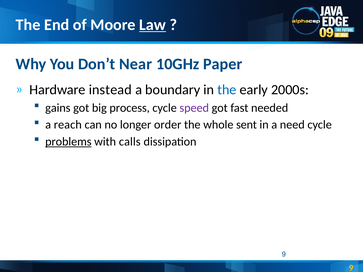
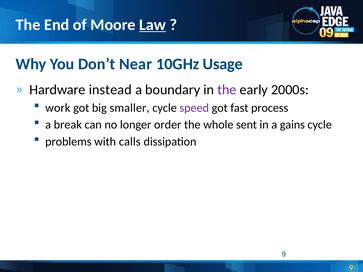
Paper: Paper -> Usage
the at (227, 90) colour: blue -> purple
gains: gains -> work
process: process -> smaller
needed: needed -> process
reach: reach -> break
need: need -> gains
problems underline: present -> none
